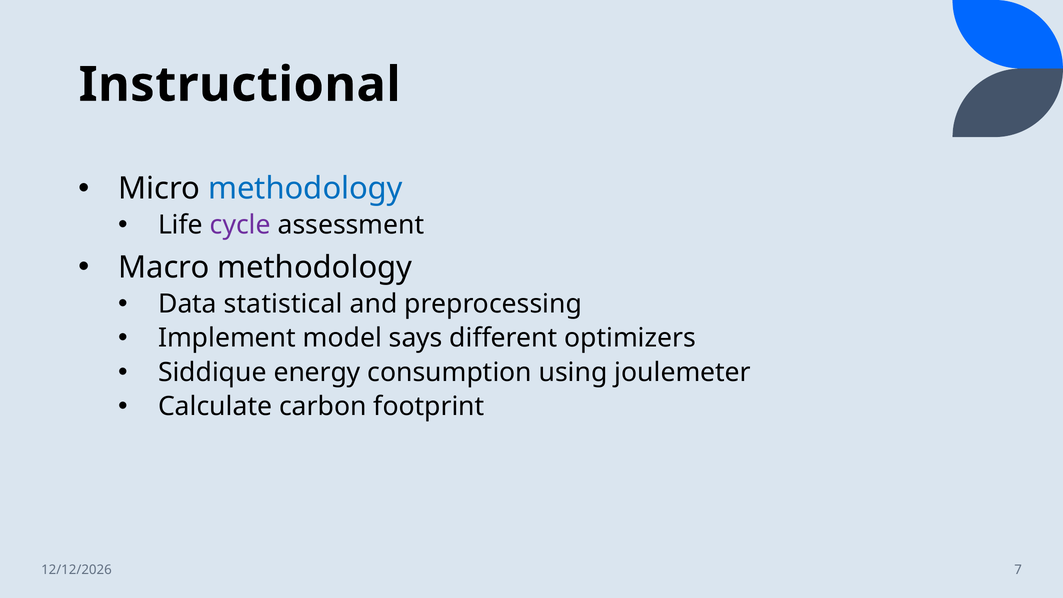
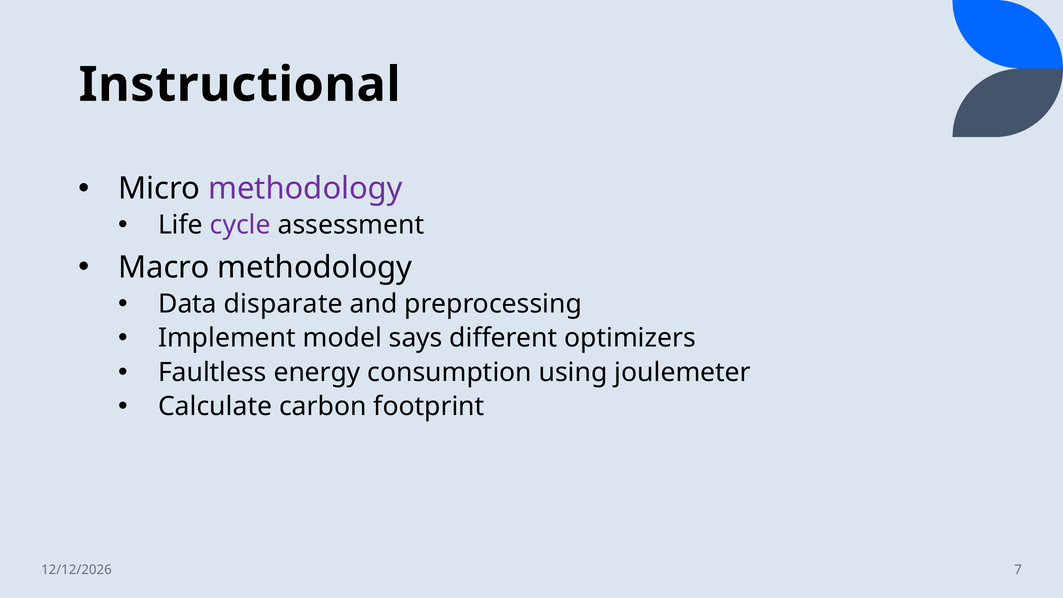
methodology at (305, 188) colour: blue -> purple
statistical: statistical -> disparate
Siddique: Siddique -> Faultless
